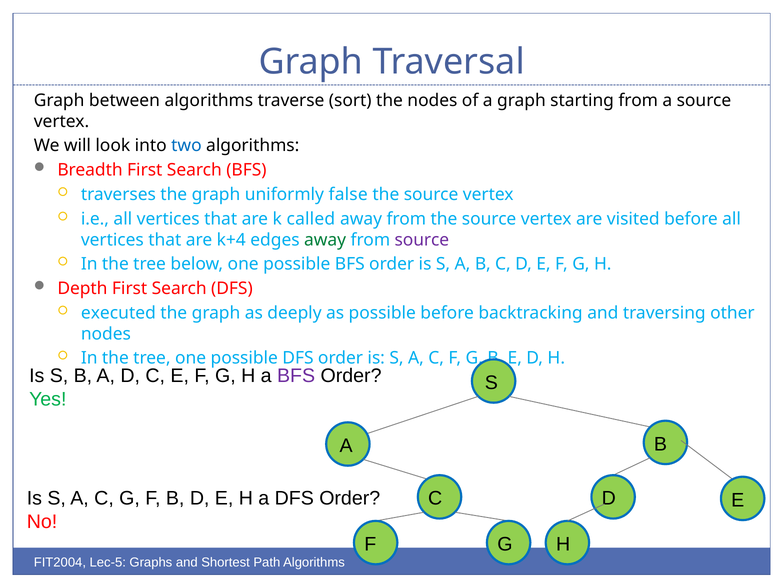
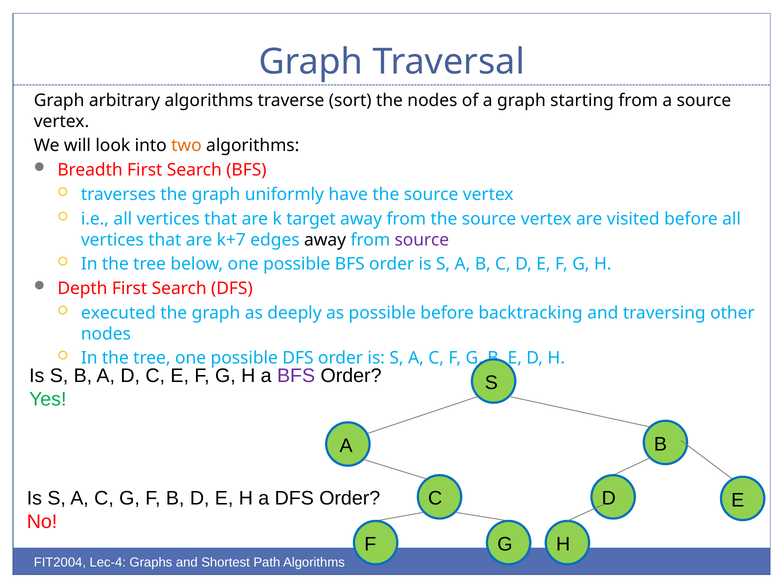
between: between -> arbitrary
two colour: blue -> orange
false: false -> have
called: called -> target
k+4: k+4 -> k+7
away at (325, 240) colour: green -> black
Lec-5: Lec-5 -> Lec-4
